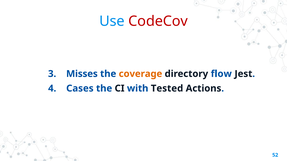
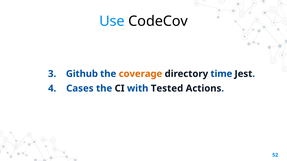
CodeCov colour: red -> black
Misses: Misses -> Github
flow: flow -> time
